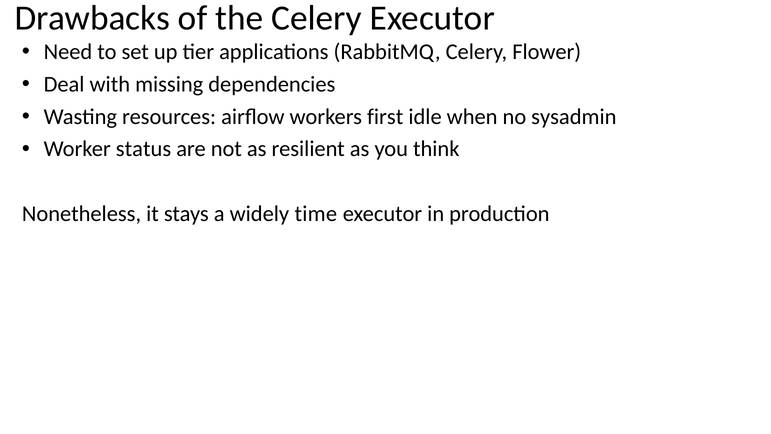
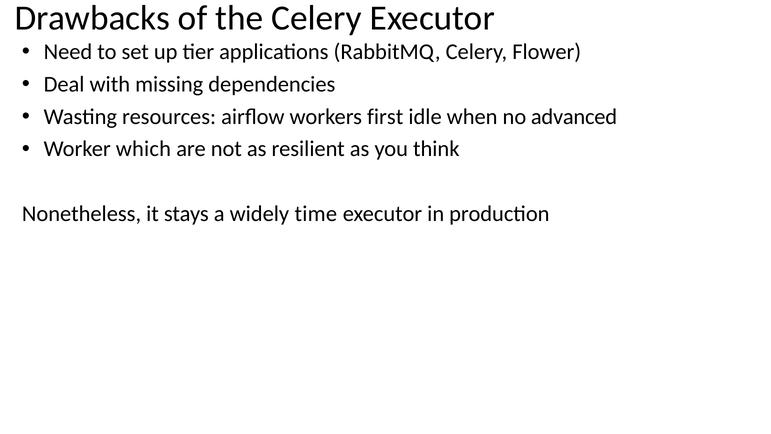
sysadmin: sysadmin -> advanced
status: status -> which
